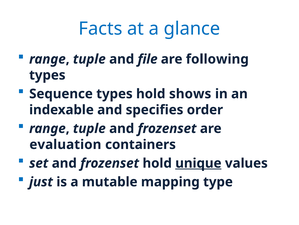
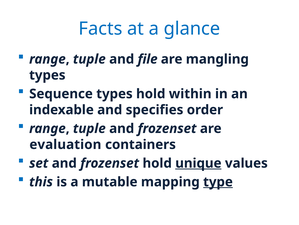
following: following -> mangling
shows: shows -> within
just: just -> this
type underline: none -> present
